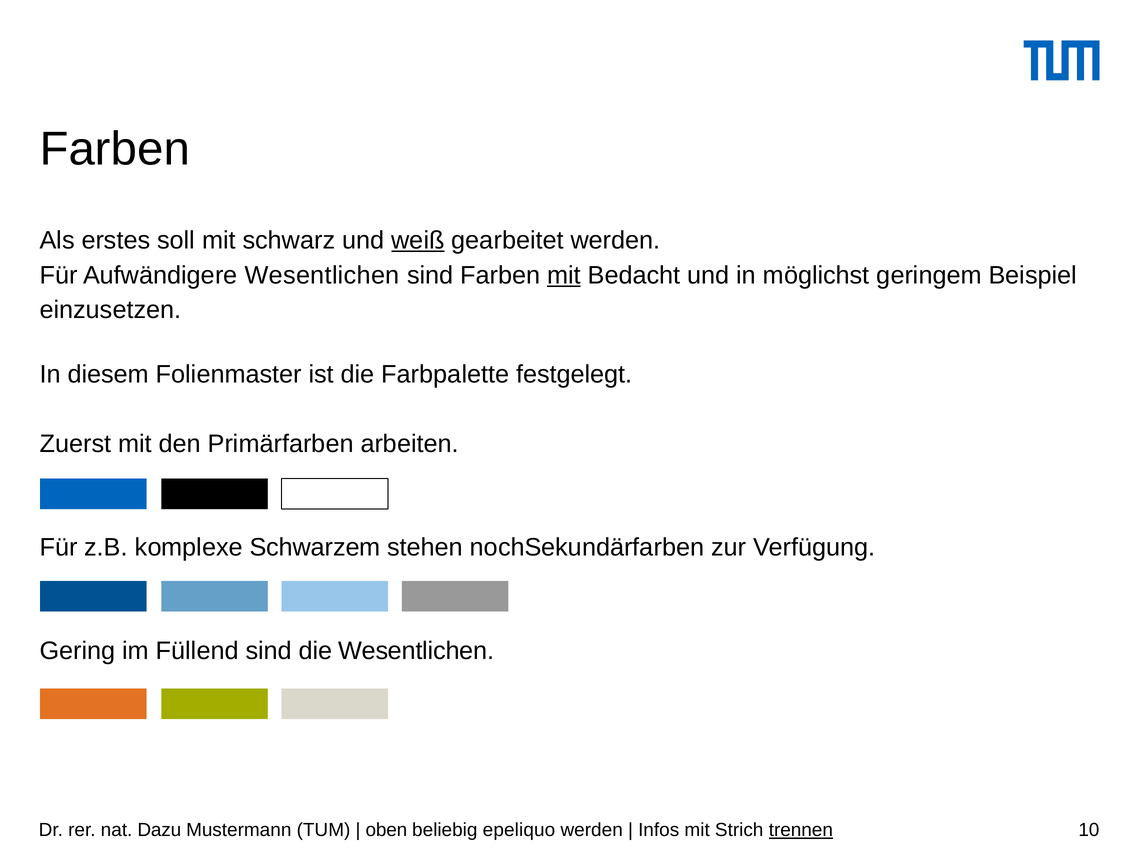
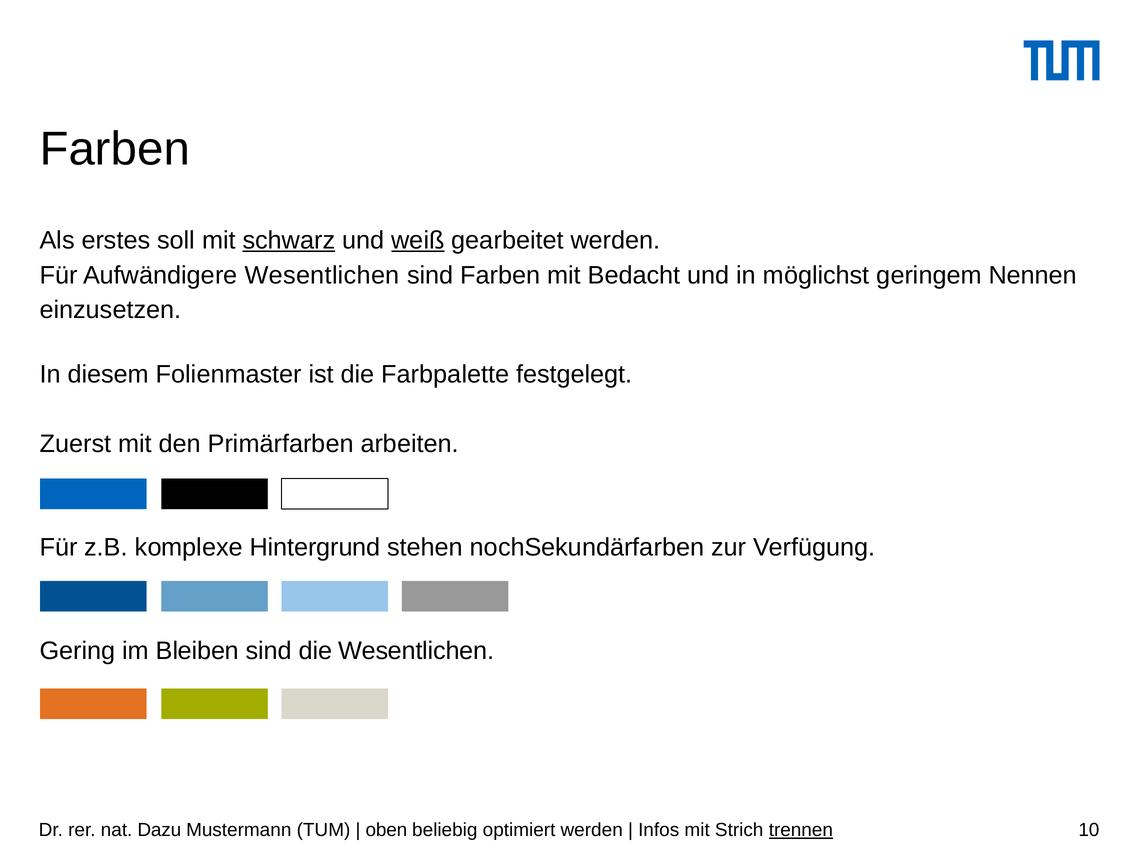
schwarz underline: none -> present
mit at (564, 275) underline: present -> none
Beispiel: Beispiel -> Nennen
Schwarzem: Schwarzem -> Hintergrund
Füllend: Füllend -> Bleiben
epeliquo: epeliquo -> optimiert
